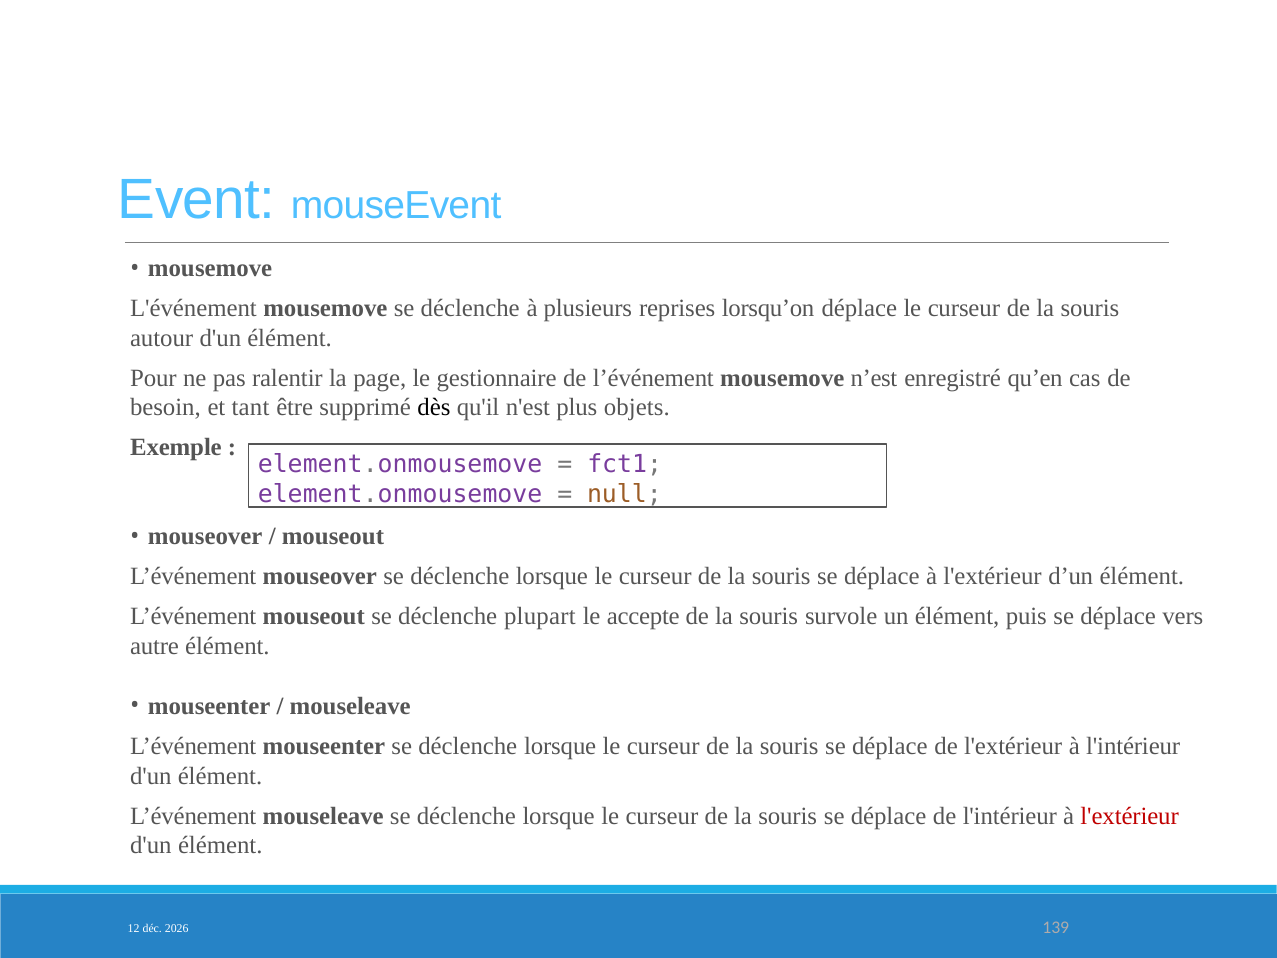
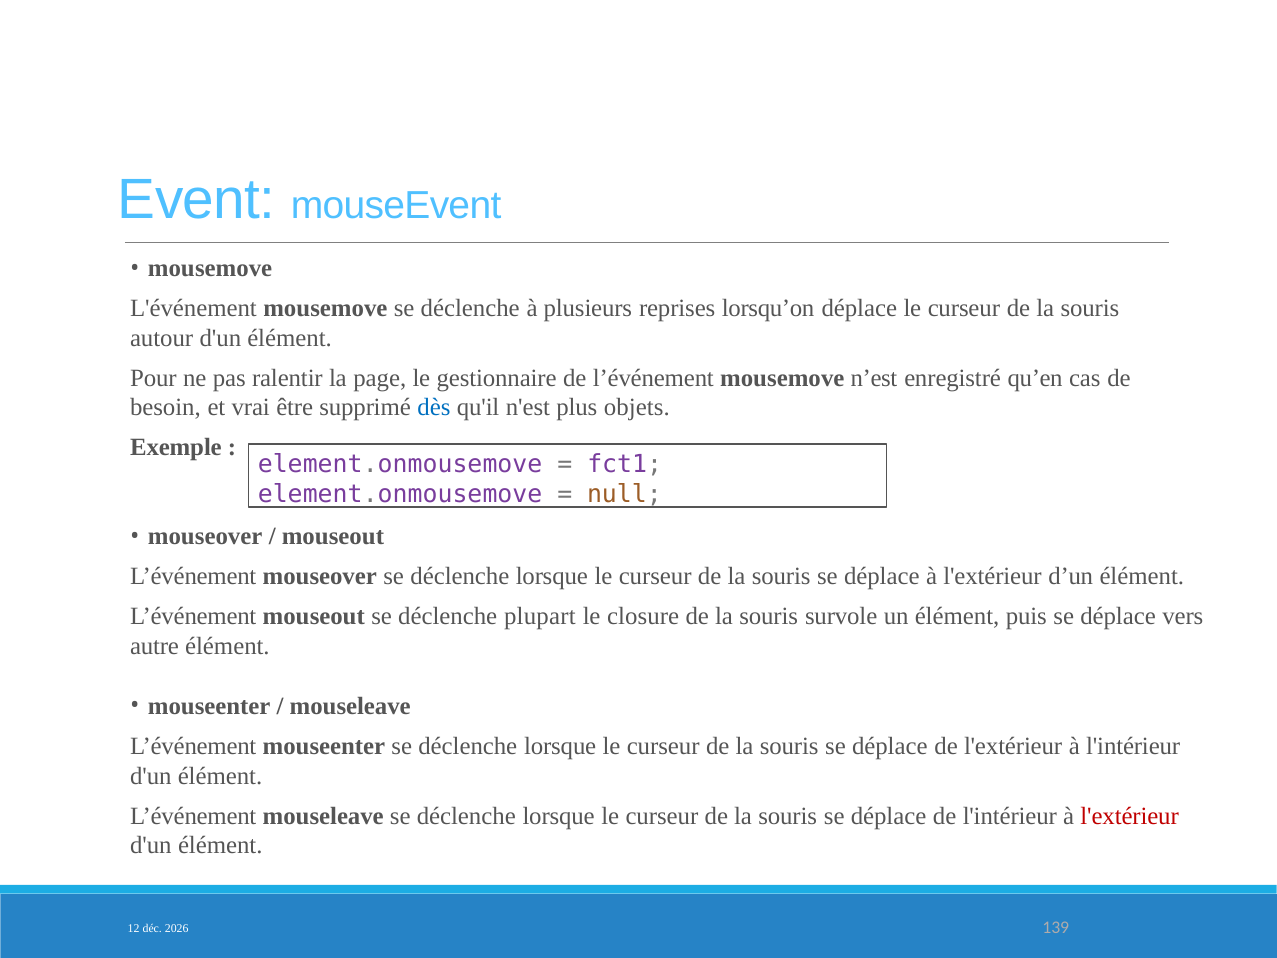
tant: tant -> vrai
dès colour: black -> blue
accepte: accepte -> closure
